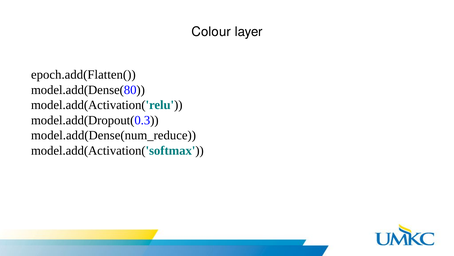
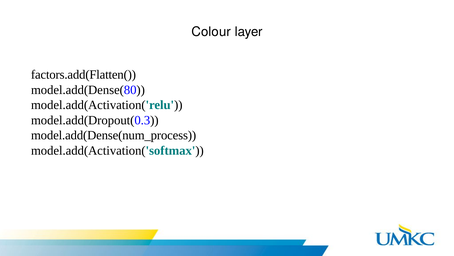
epoch.add(Flatten(: epoch.add(Flatten( -> factors.add(Flatten(
model.add(Dense(num_reduce: model.add(Dense(num_reduce -> model.add(Dense(num_process
